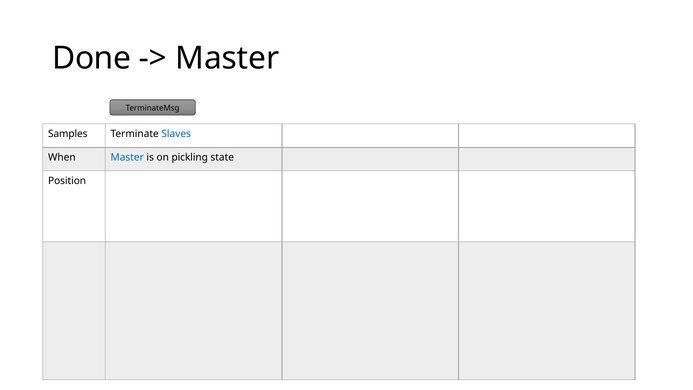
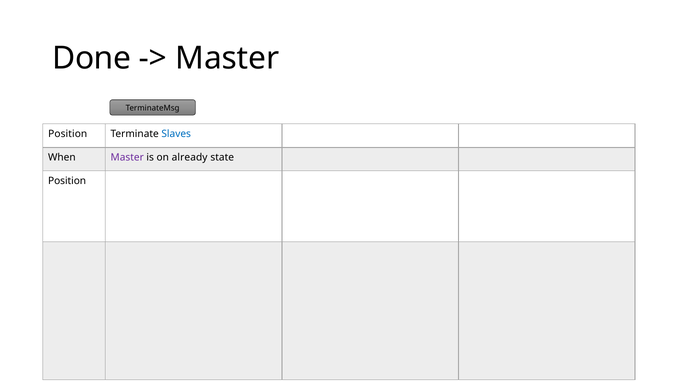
Samples at (68, 134): Samples -> Position
Master at (127, 157) colour: blue -> purple
pickling: pickling -> already
